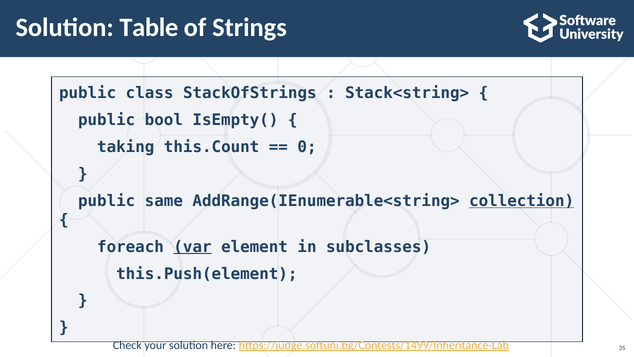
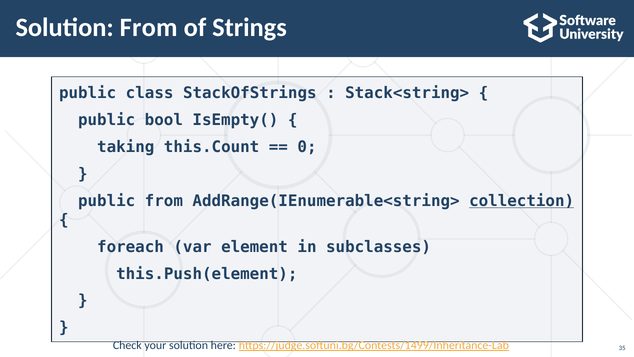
Solution Table: Table -> From
public same: same -> from
var underline: present -> none
